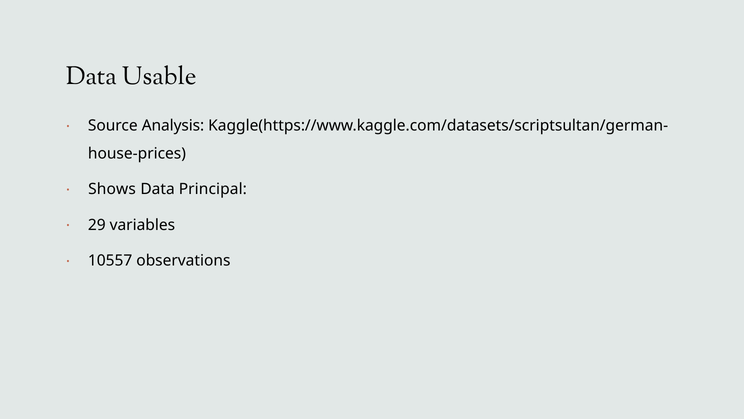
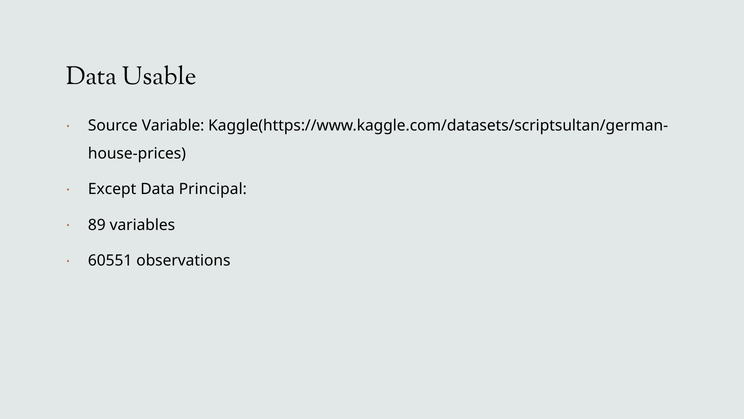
Analysis: Analysis -> Variable
Shows: Shows -> Except
29: 29 -> 89
10557: 10557 -> 60551
